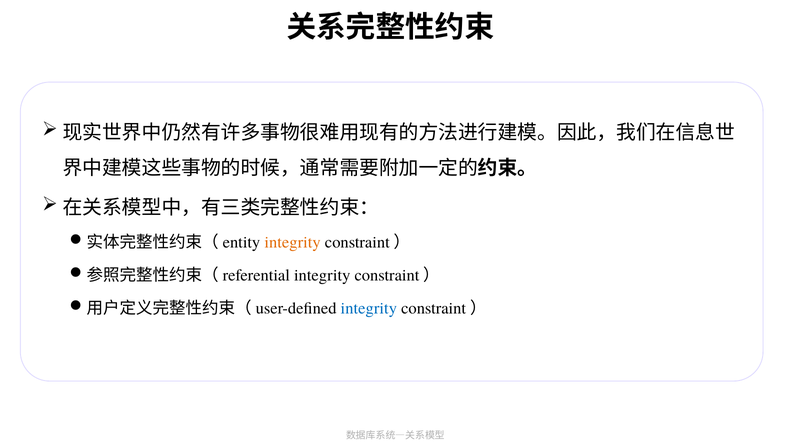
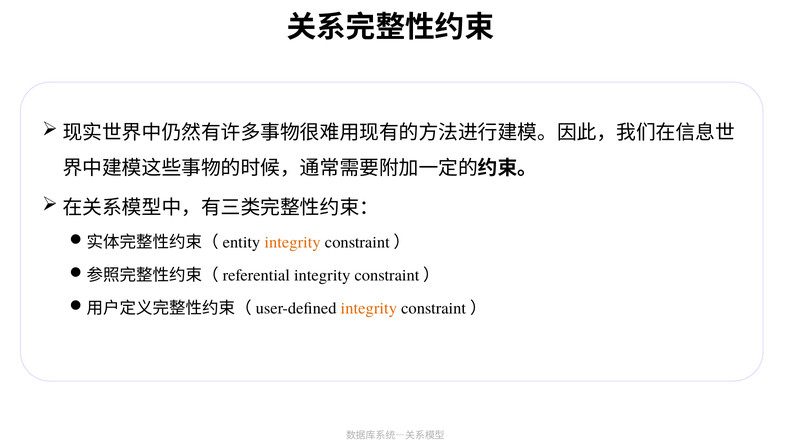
integrity at (369, 308) colour: blue -> orange
